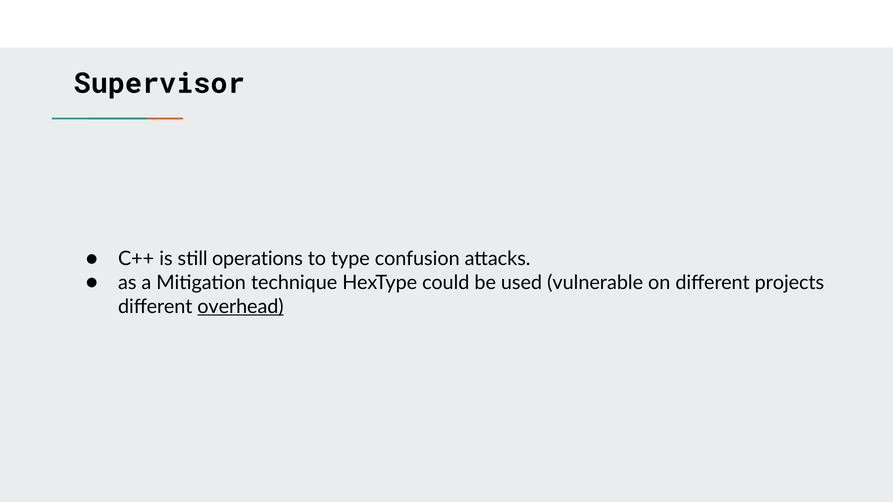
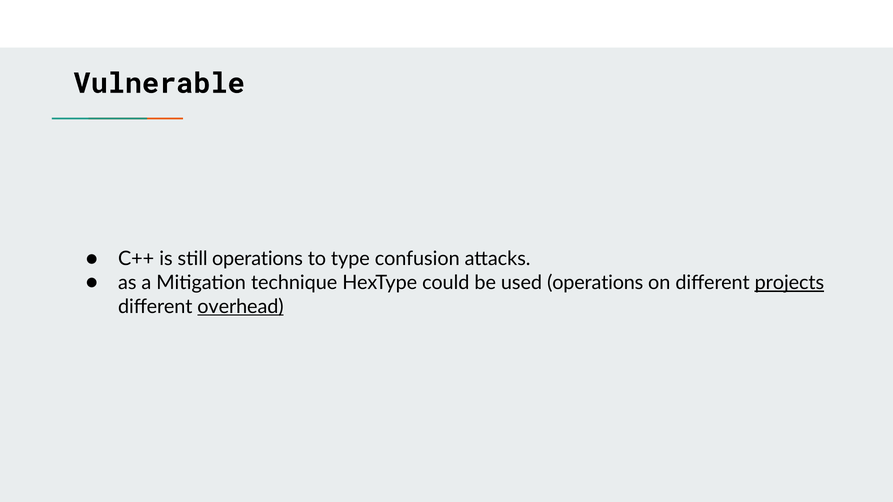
Supervisor: Supervisor -> Vulnerable
used vulnerable: vulnerable -> operations
projects underline: none -> present
